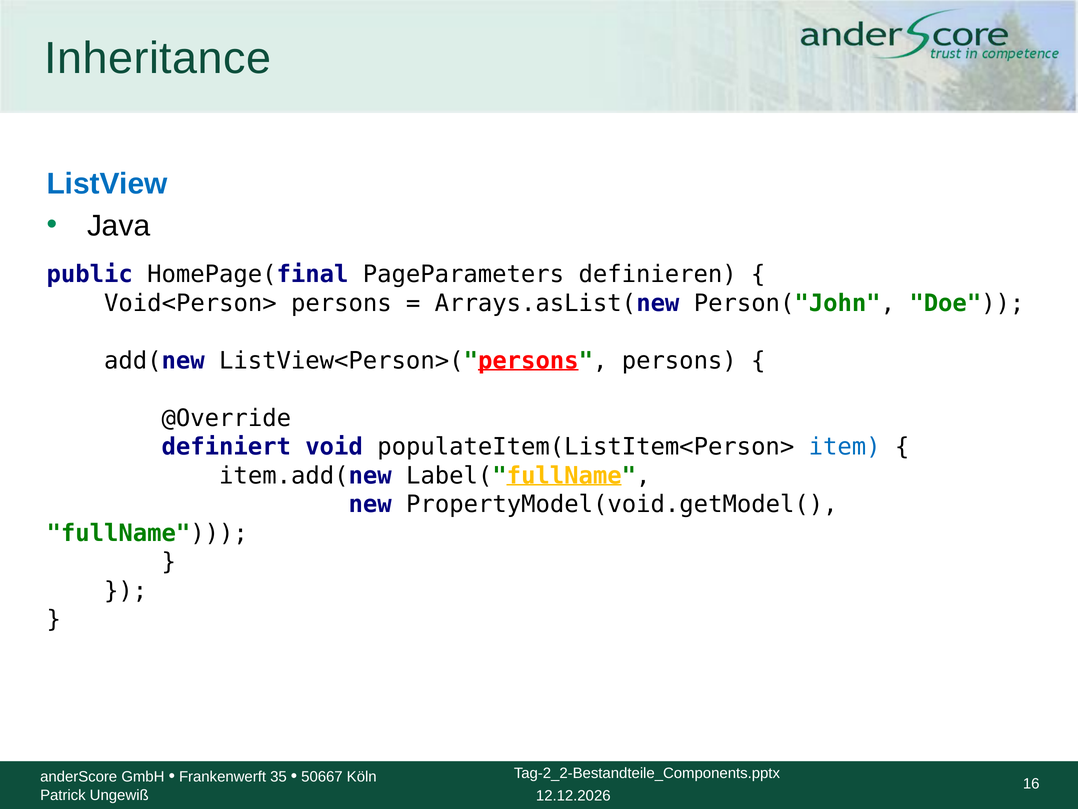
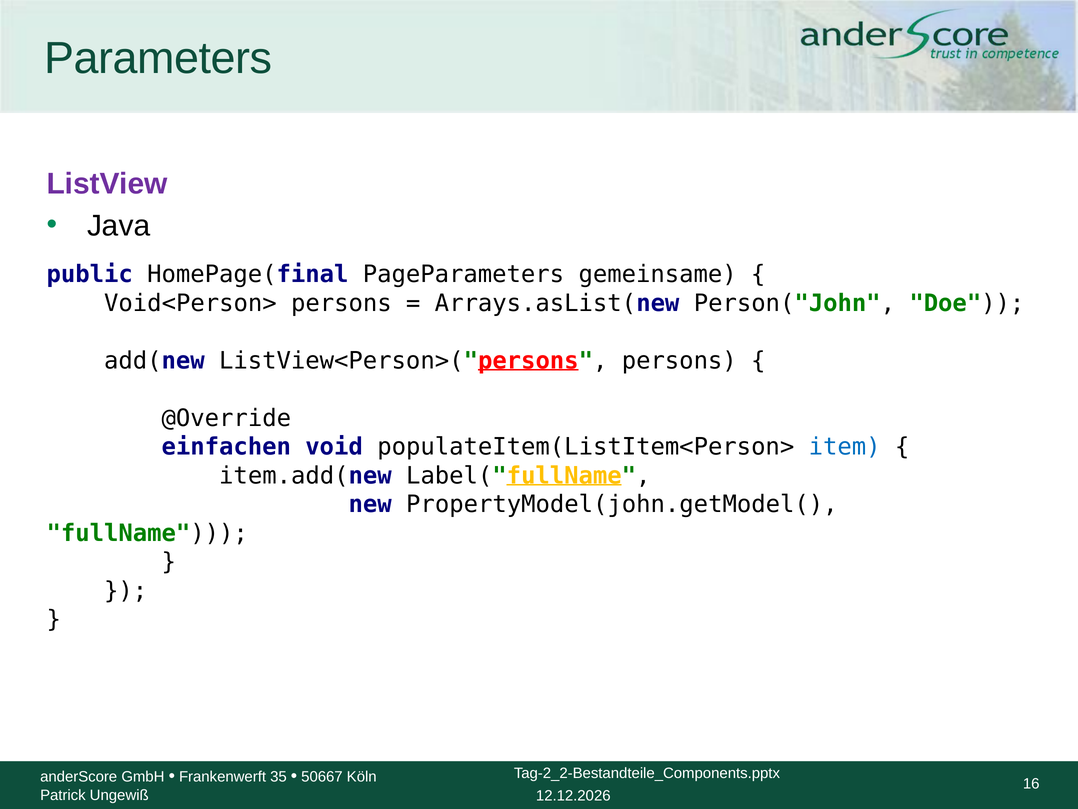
Inheritance: Inheritance -> Parameters
ListView colour: blue -> purple
definieren: definieren -> gemeinsame
definiert: definiert -> einfachen
PropertyModel(void.getModel(: PropertyModel(void.getModel( -> PropertyModel(john.getModel(
